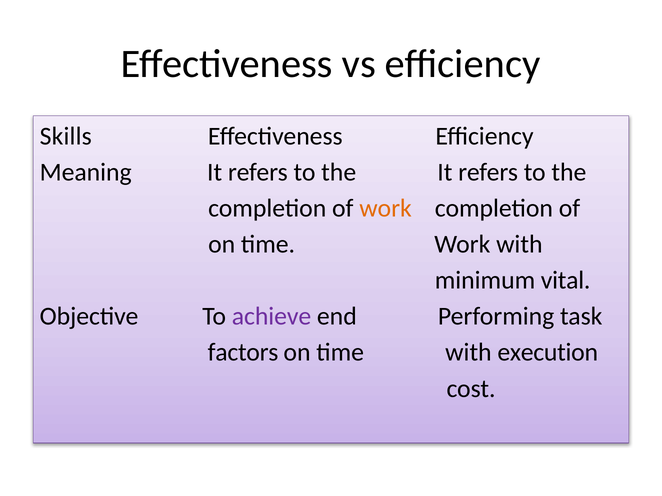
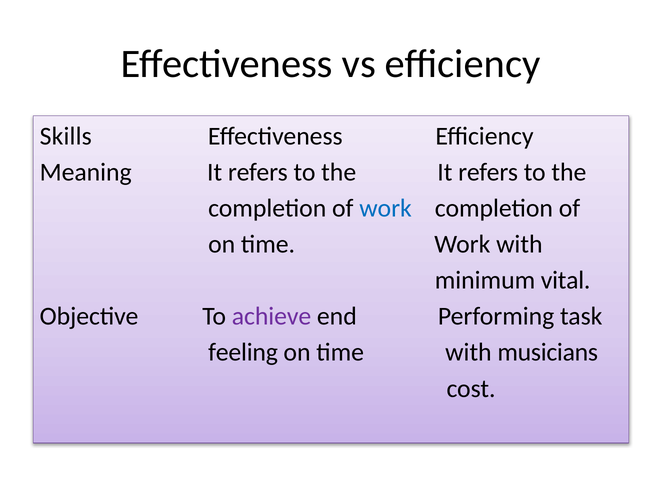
work at (386, 209) colour: orange -> blue
factors: factors -> feeling
execution: execution -> musicians
